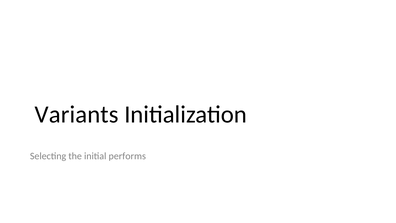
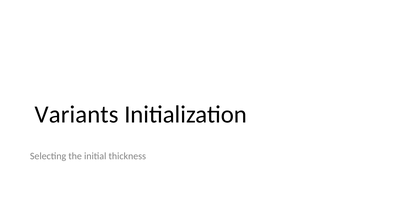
performs: performs -> thickness
